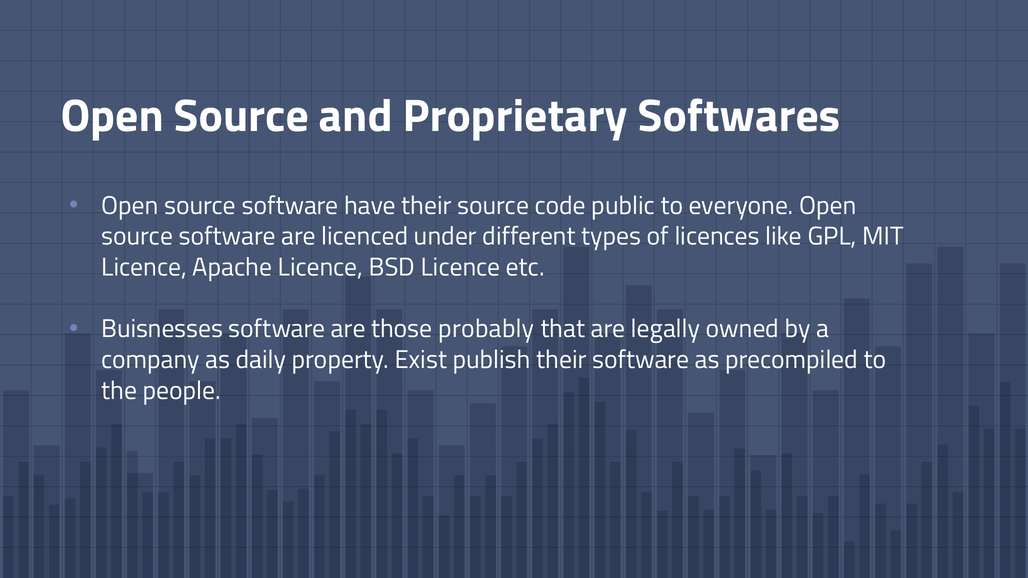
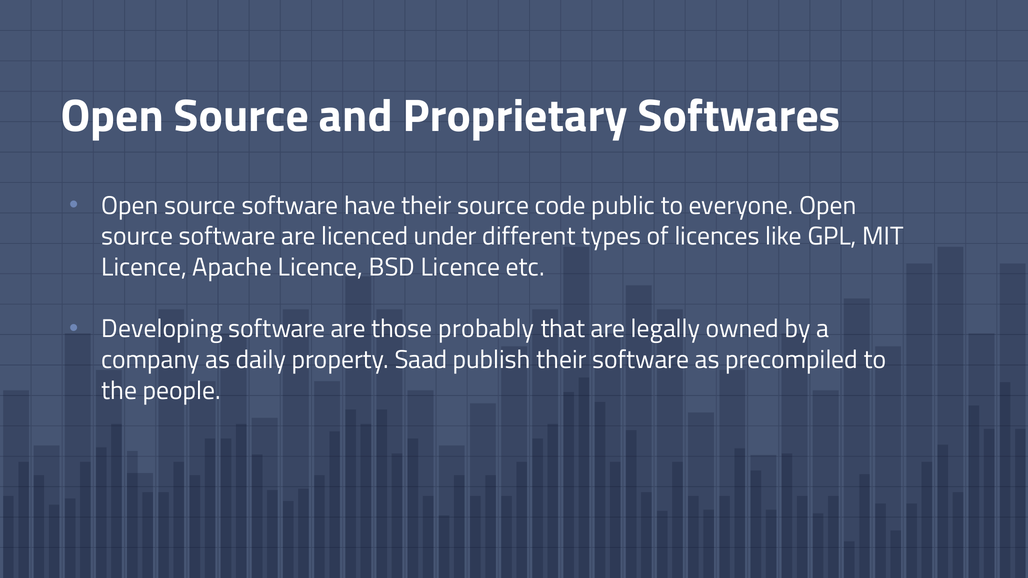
Buisnesses: Buisnesses -> Developing
Exist: Exist -> Saad
